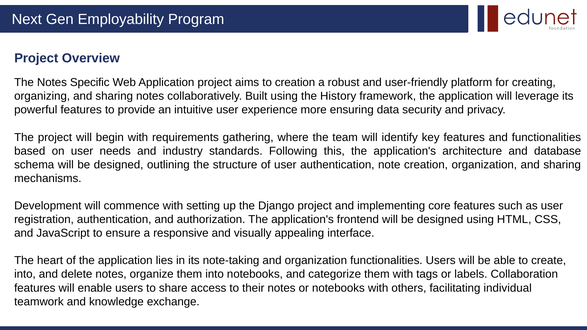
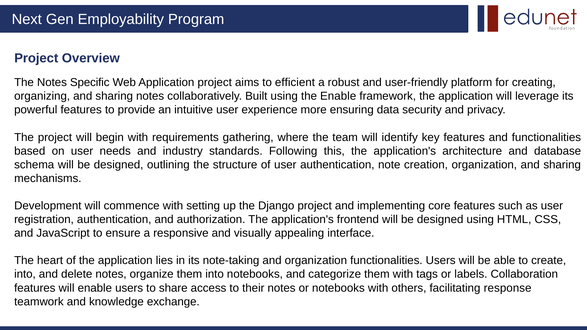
to creation: creation -> efficient
the History: History -> Enable
individual: individual -> response
